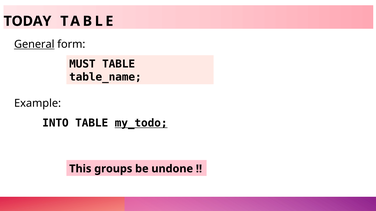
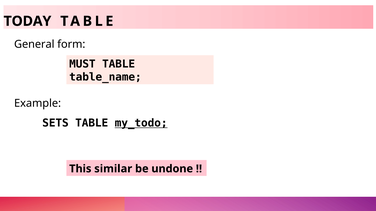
General underline: present -> none
INTO: INTO -> SETS
groups: groups -> similar
